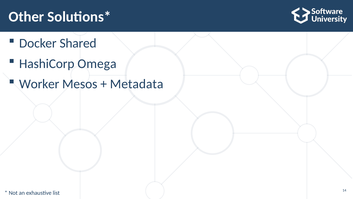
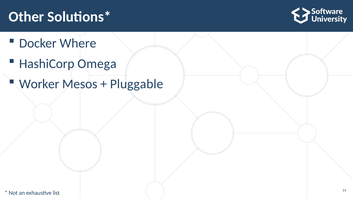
Shared: Shared -> Where
Metadata: Metadata -> Pluggable
